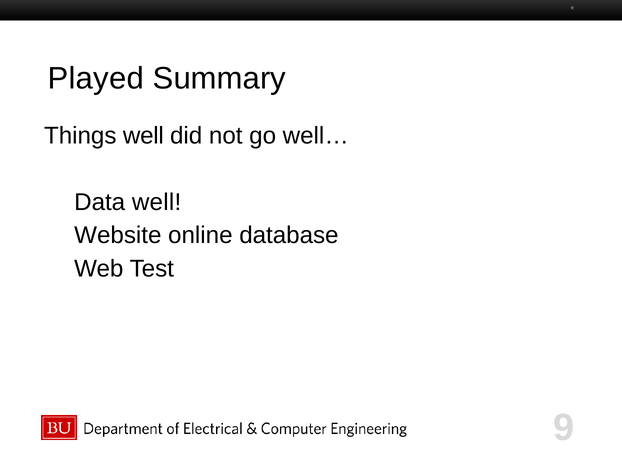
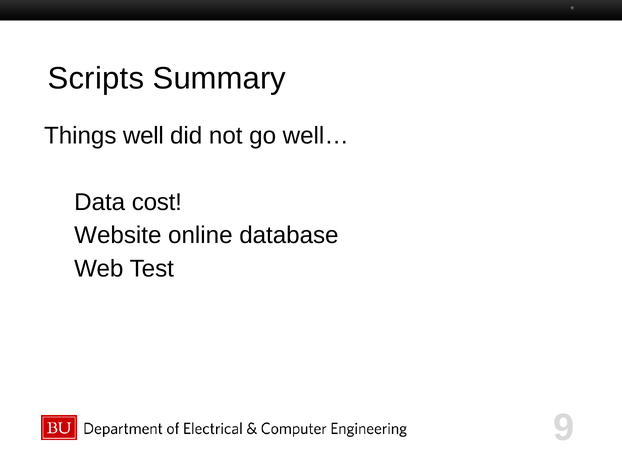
Played: Played -> Scripts
Data well: well -> cost
